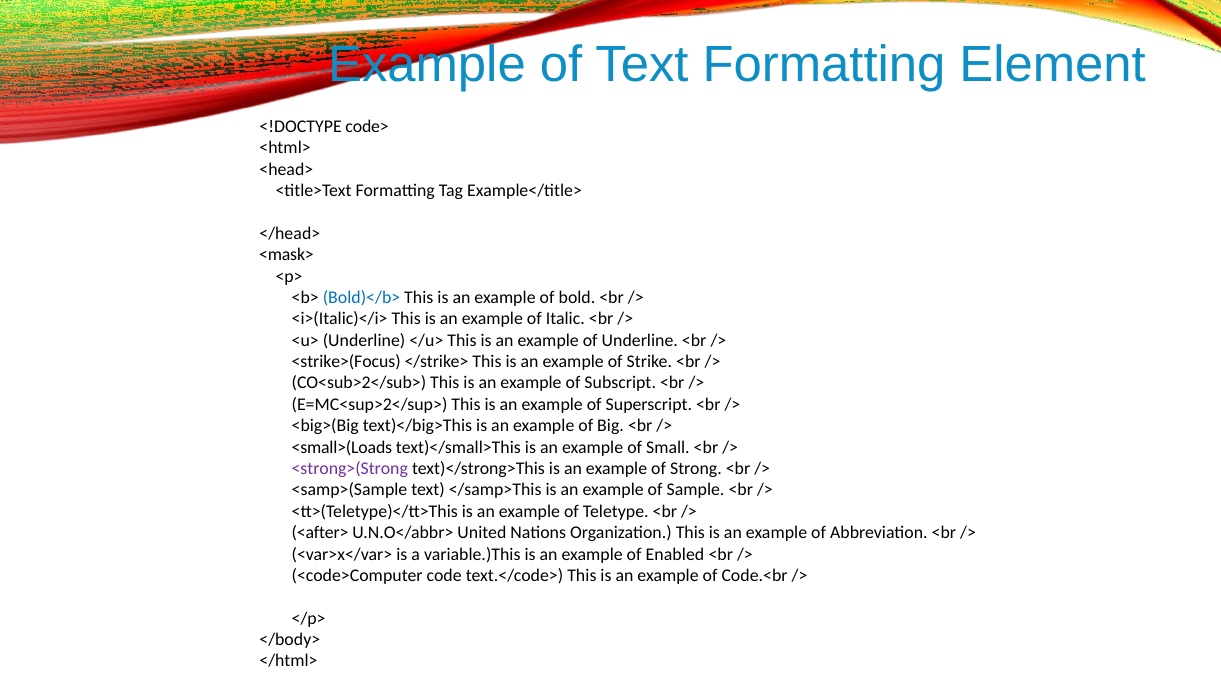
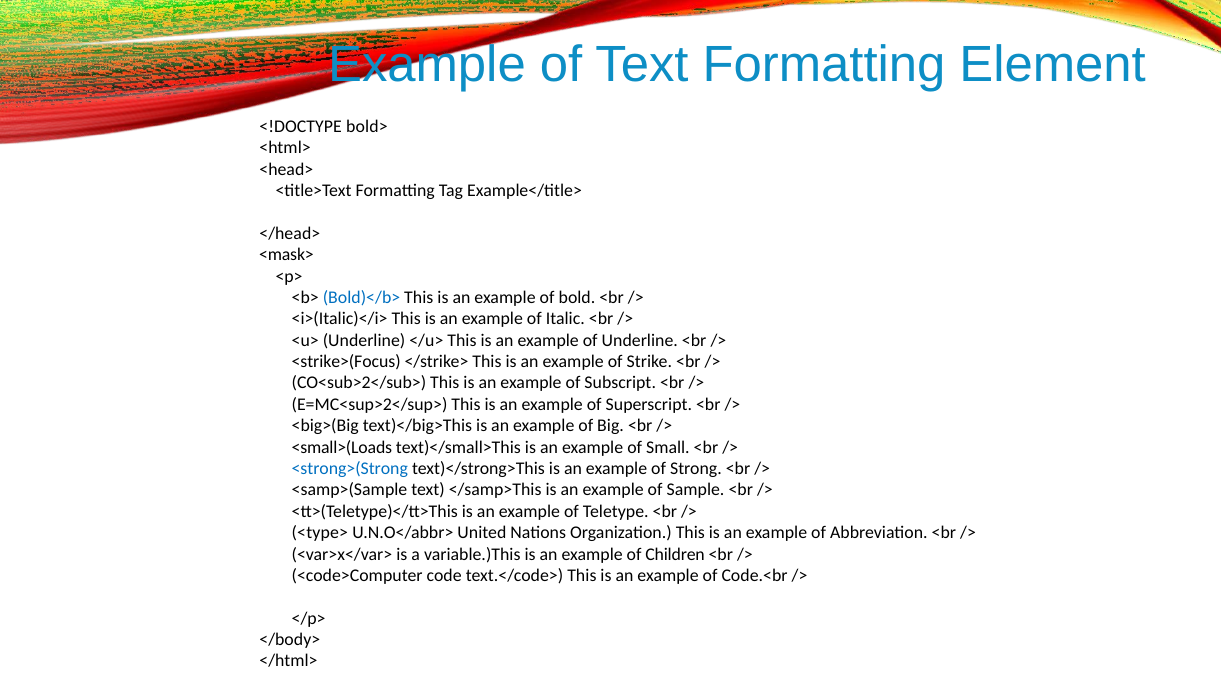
code>: code> -> bold>
<strong>(Strong colour: purple -> blue
<after>: <after> -> <type>
Enabled: Enabled -> Children
